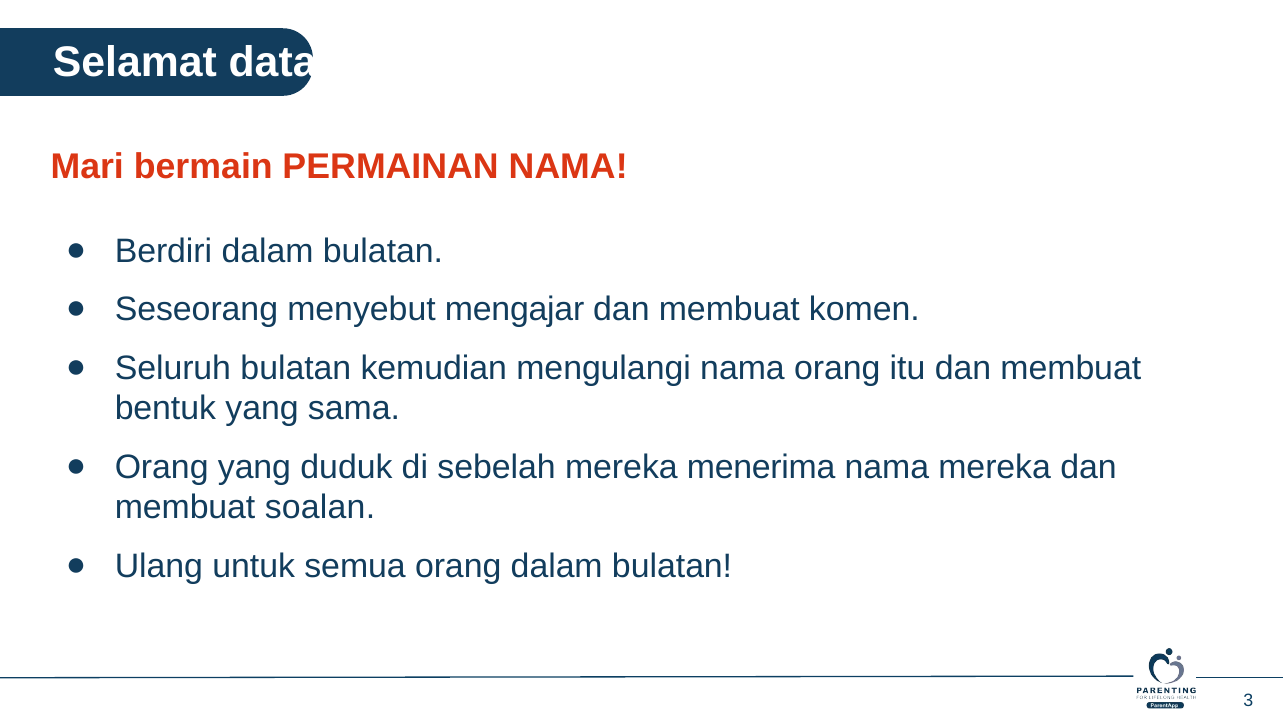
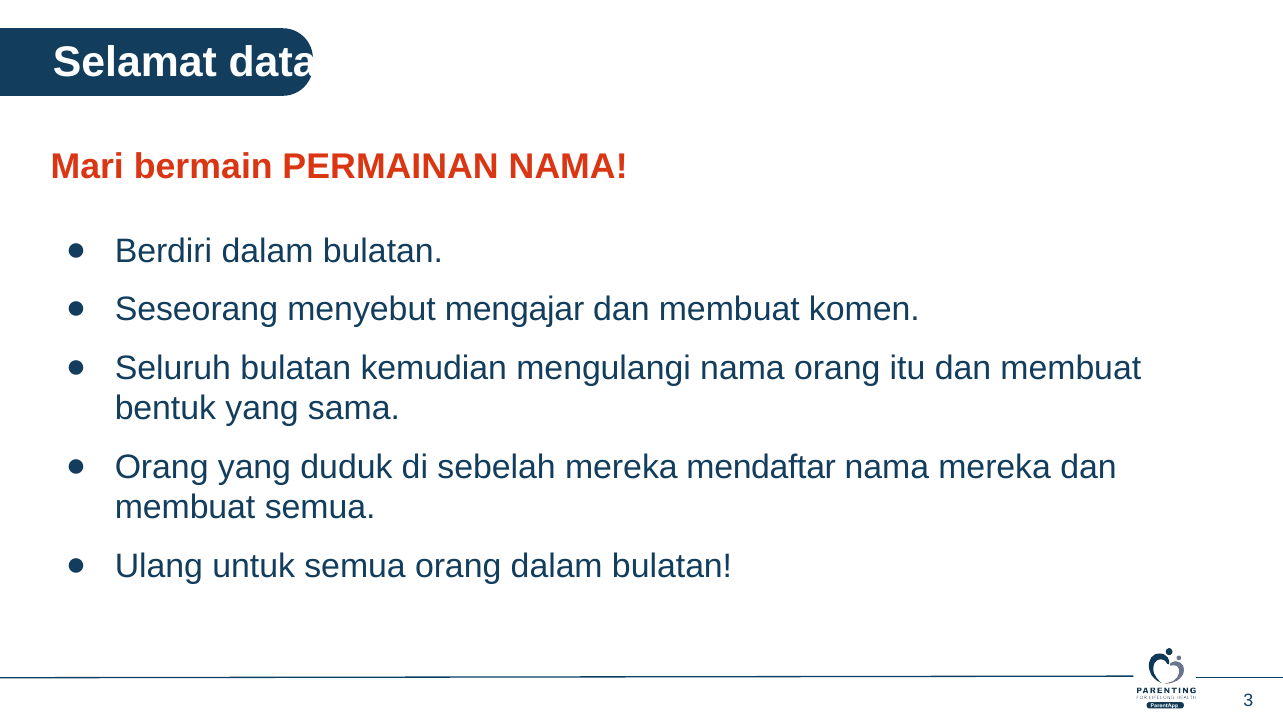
menerima: menerima -> mendaftar
membuat soalan: soalan -> semua
